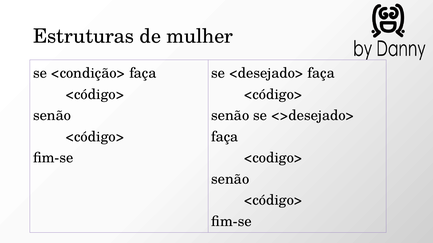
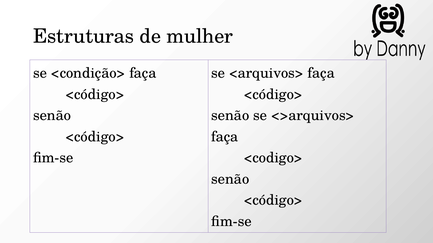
<desejado>: <desejado> -> <arquivos>
<>desejado>: <>desejado> -> <>arquivos>
